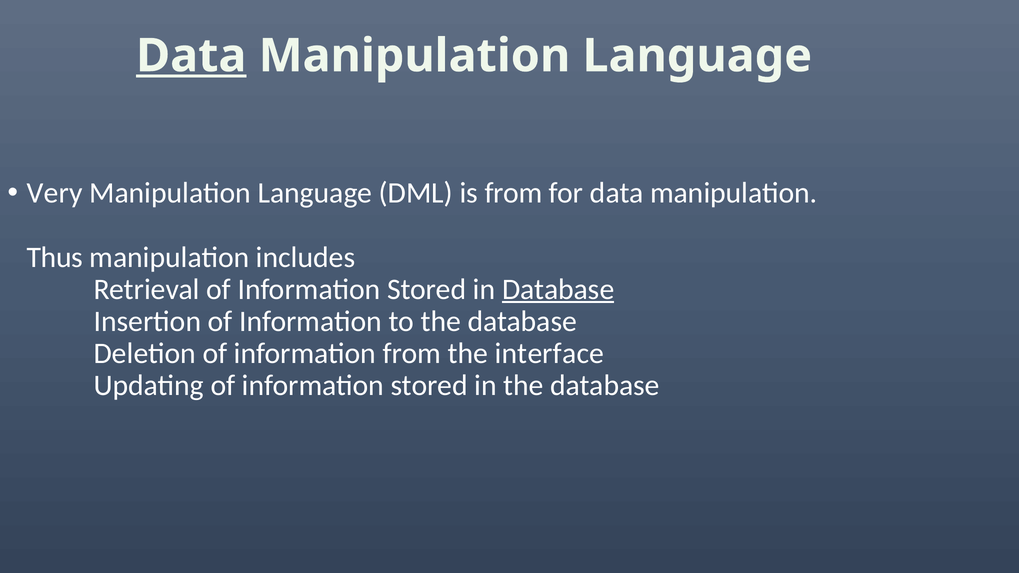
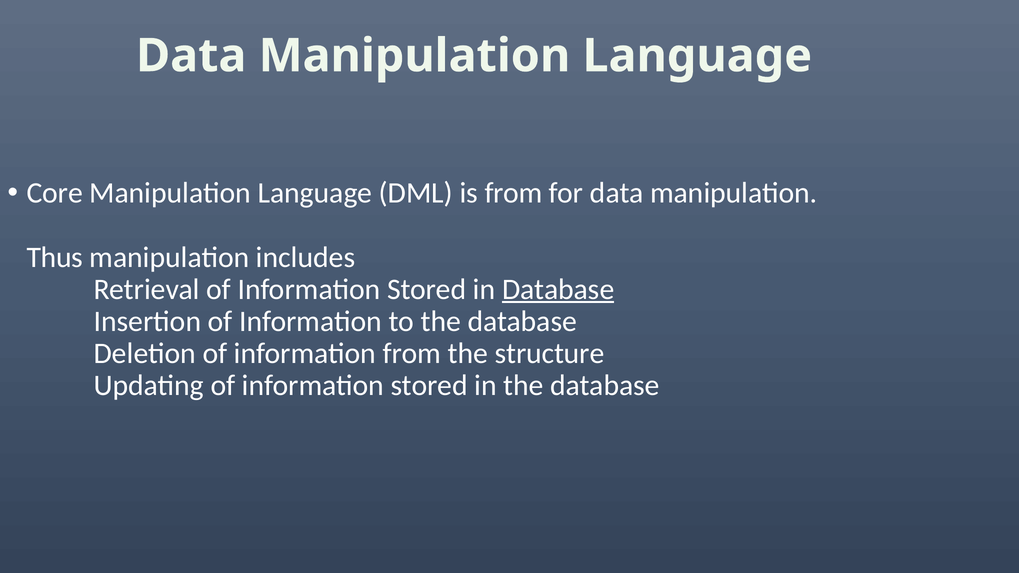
Data at (191, 56) underline: present -> none
Very: Very -> Core
interface: interface -> structure
